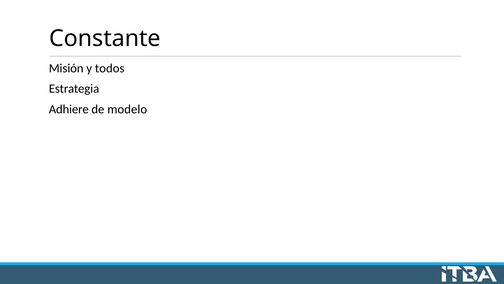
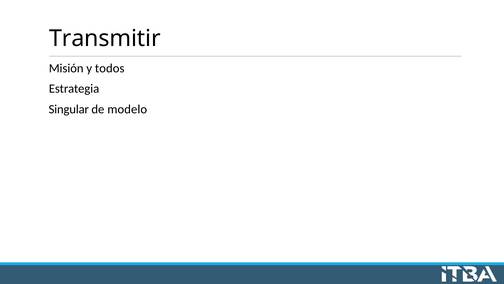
Constante: Constante -> Transmitir
Adhiere: Adhiere -> Singular
